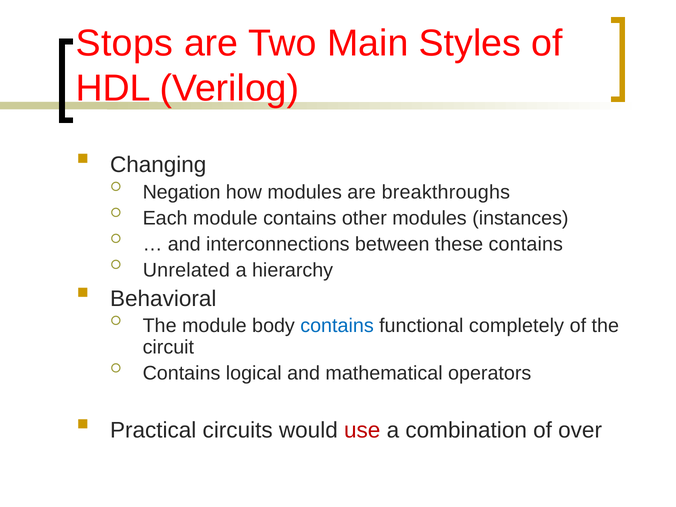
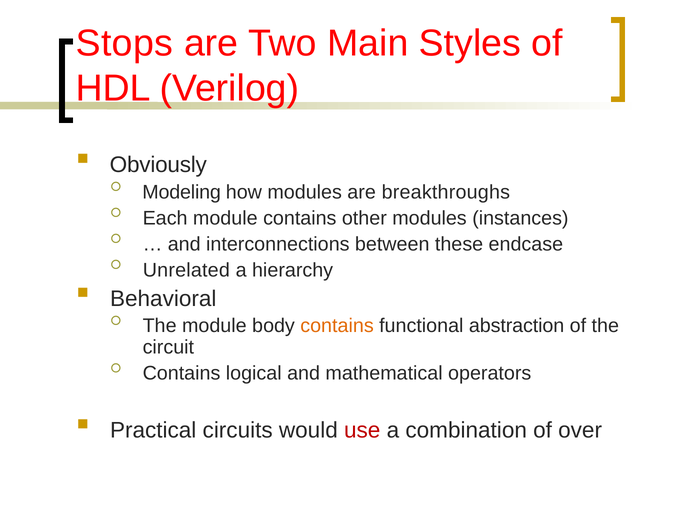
Changing: Changing -> Obviously
Negation: Negation -> Modeling
these contains: contains -> endcase
contains at (337, 326) colour: blue -> orange
completely: completely -> abstraction
